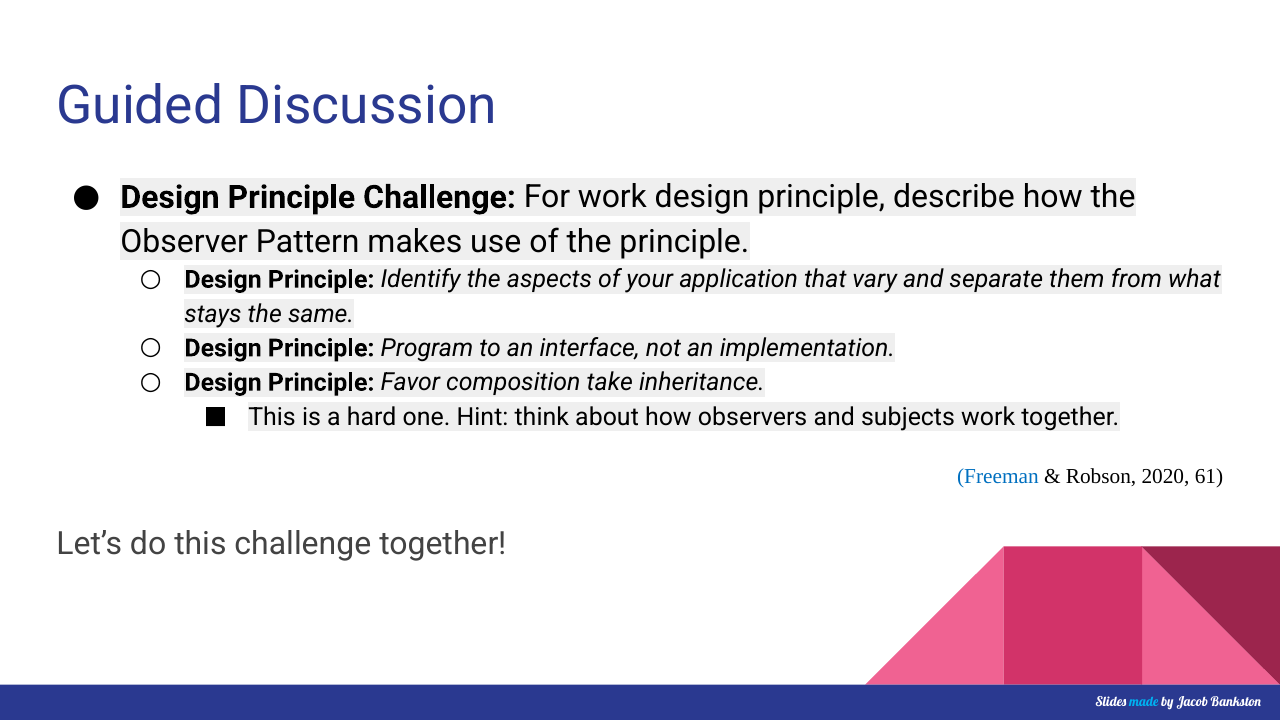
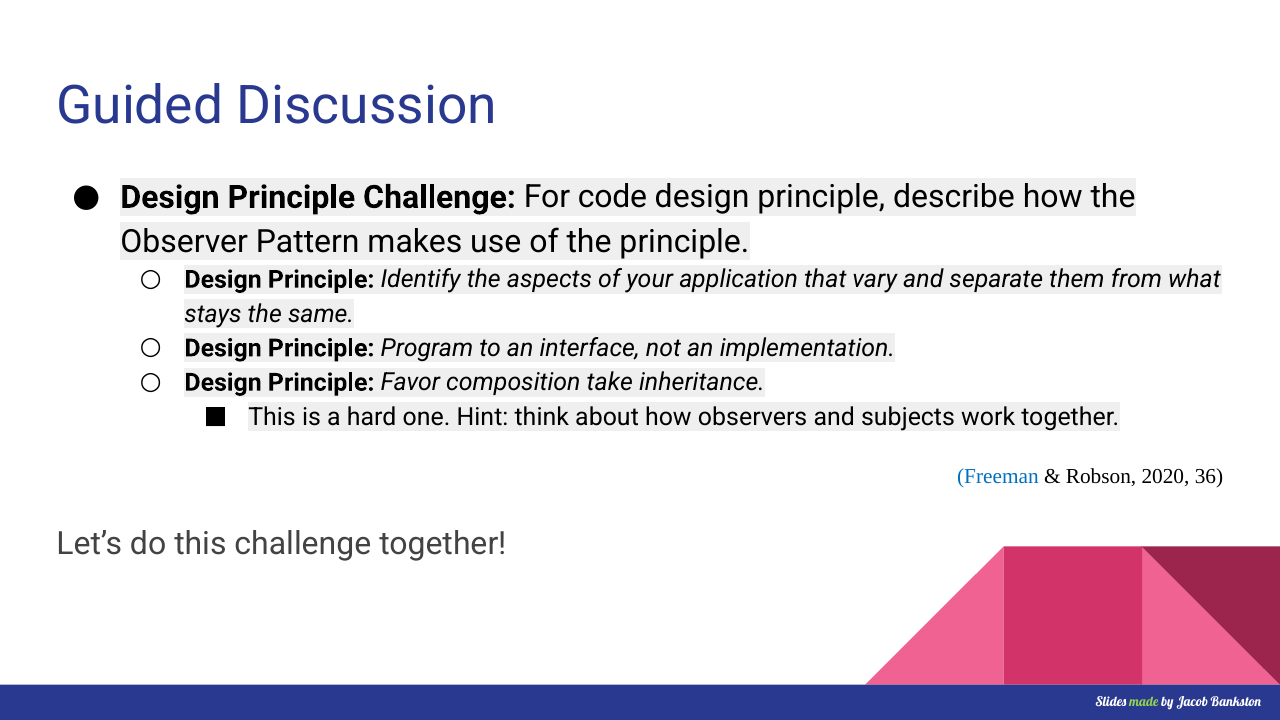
For work: work -> code
61: 61 -> 36
made colour: light blue -> light green
